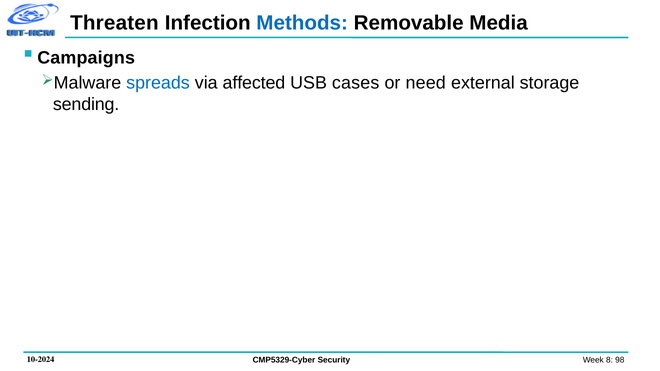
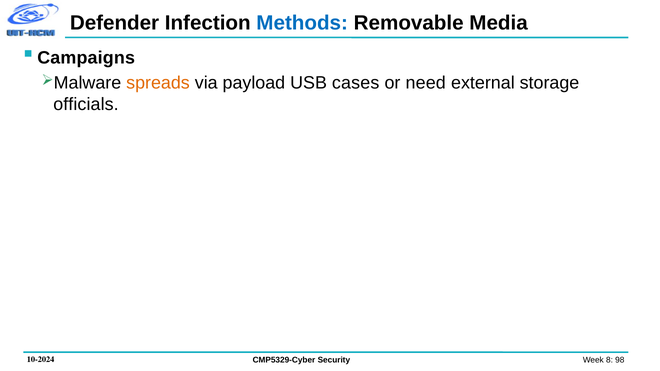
Threaten: Threaten -> Defender
spreads colour: blue -> orange
affected: affected -> payload
sending: sending -> officials
